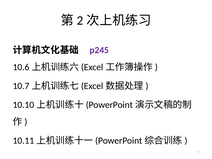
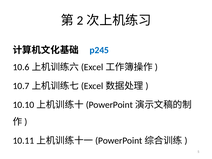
p245 colour: purple -> blue
